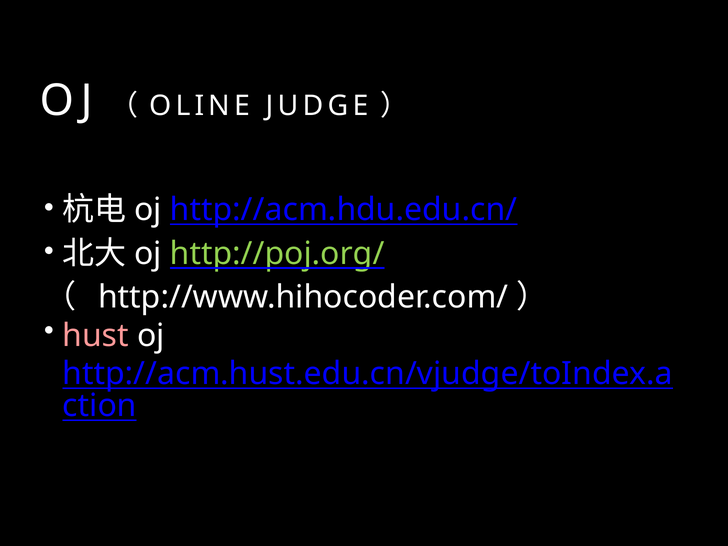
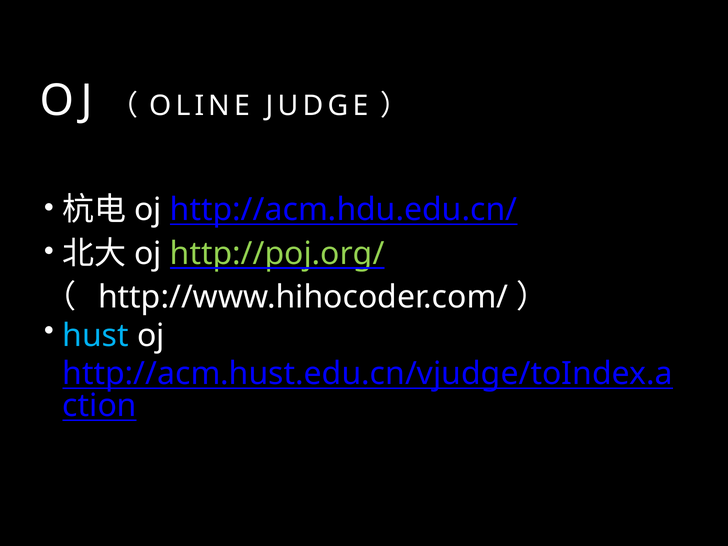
hust colour: pink -> light blue
